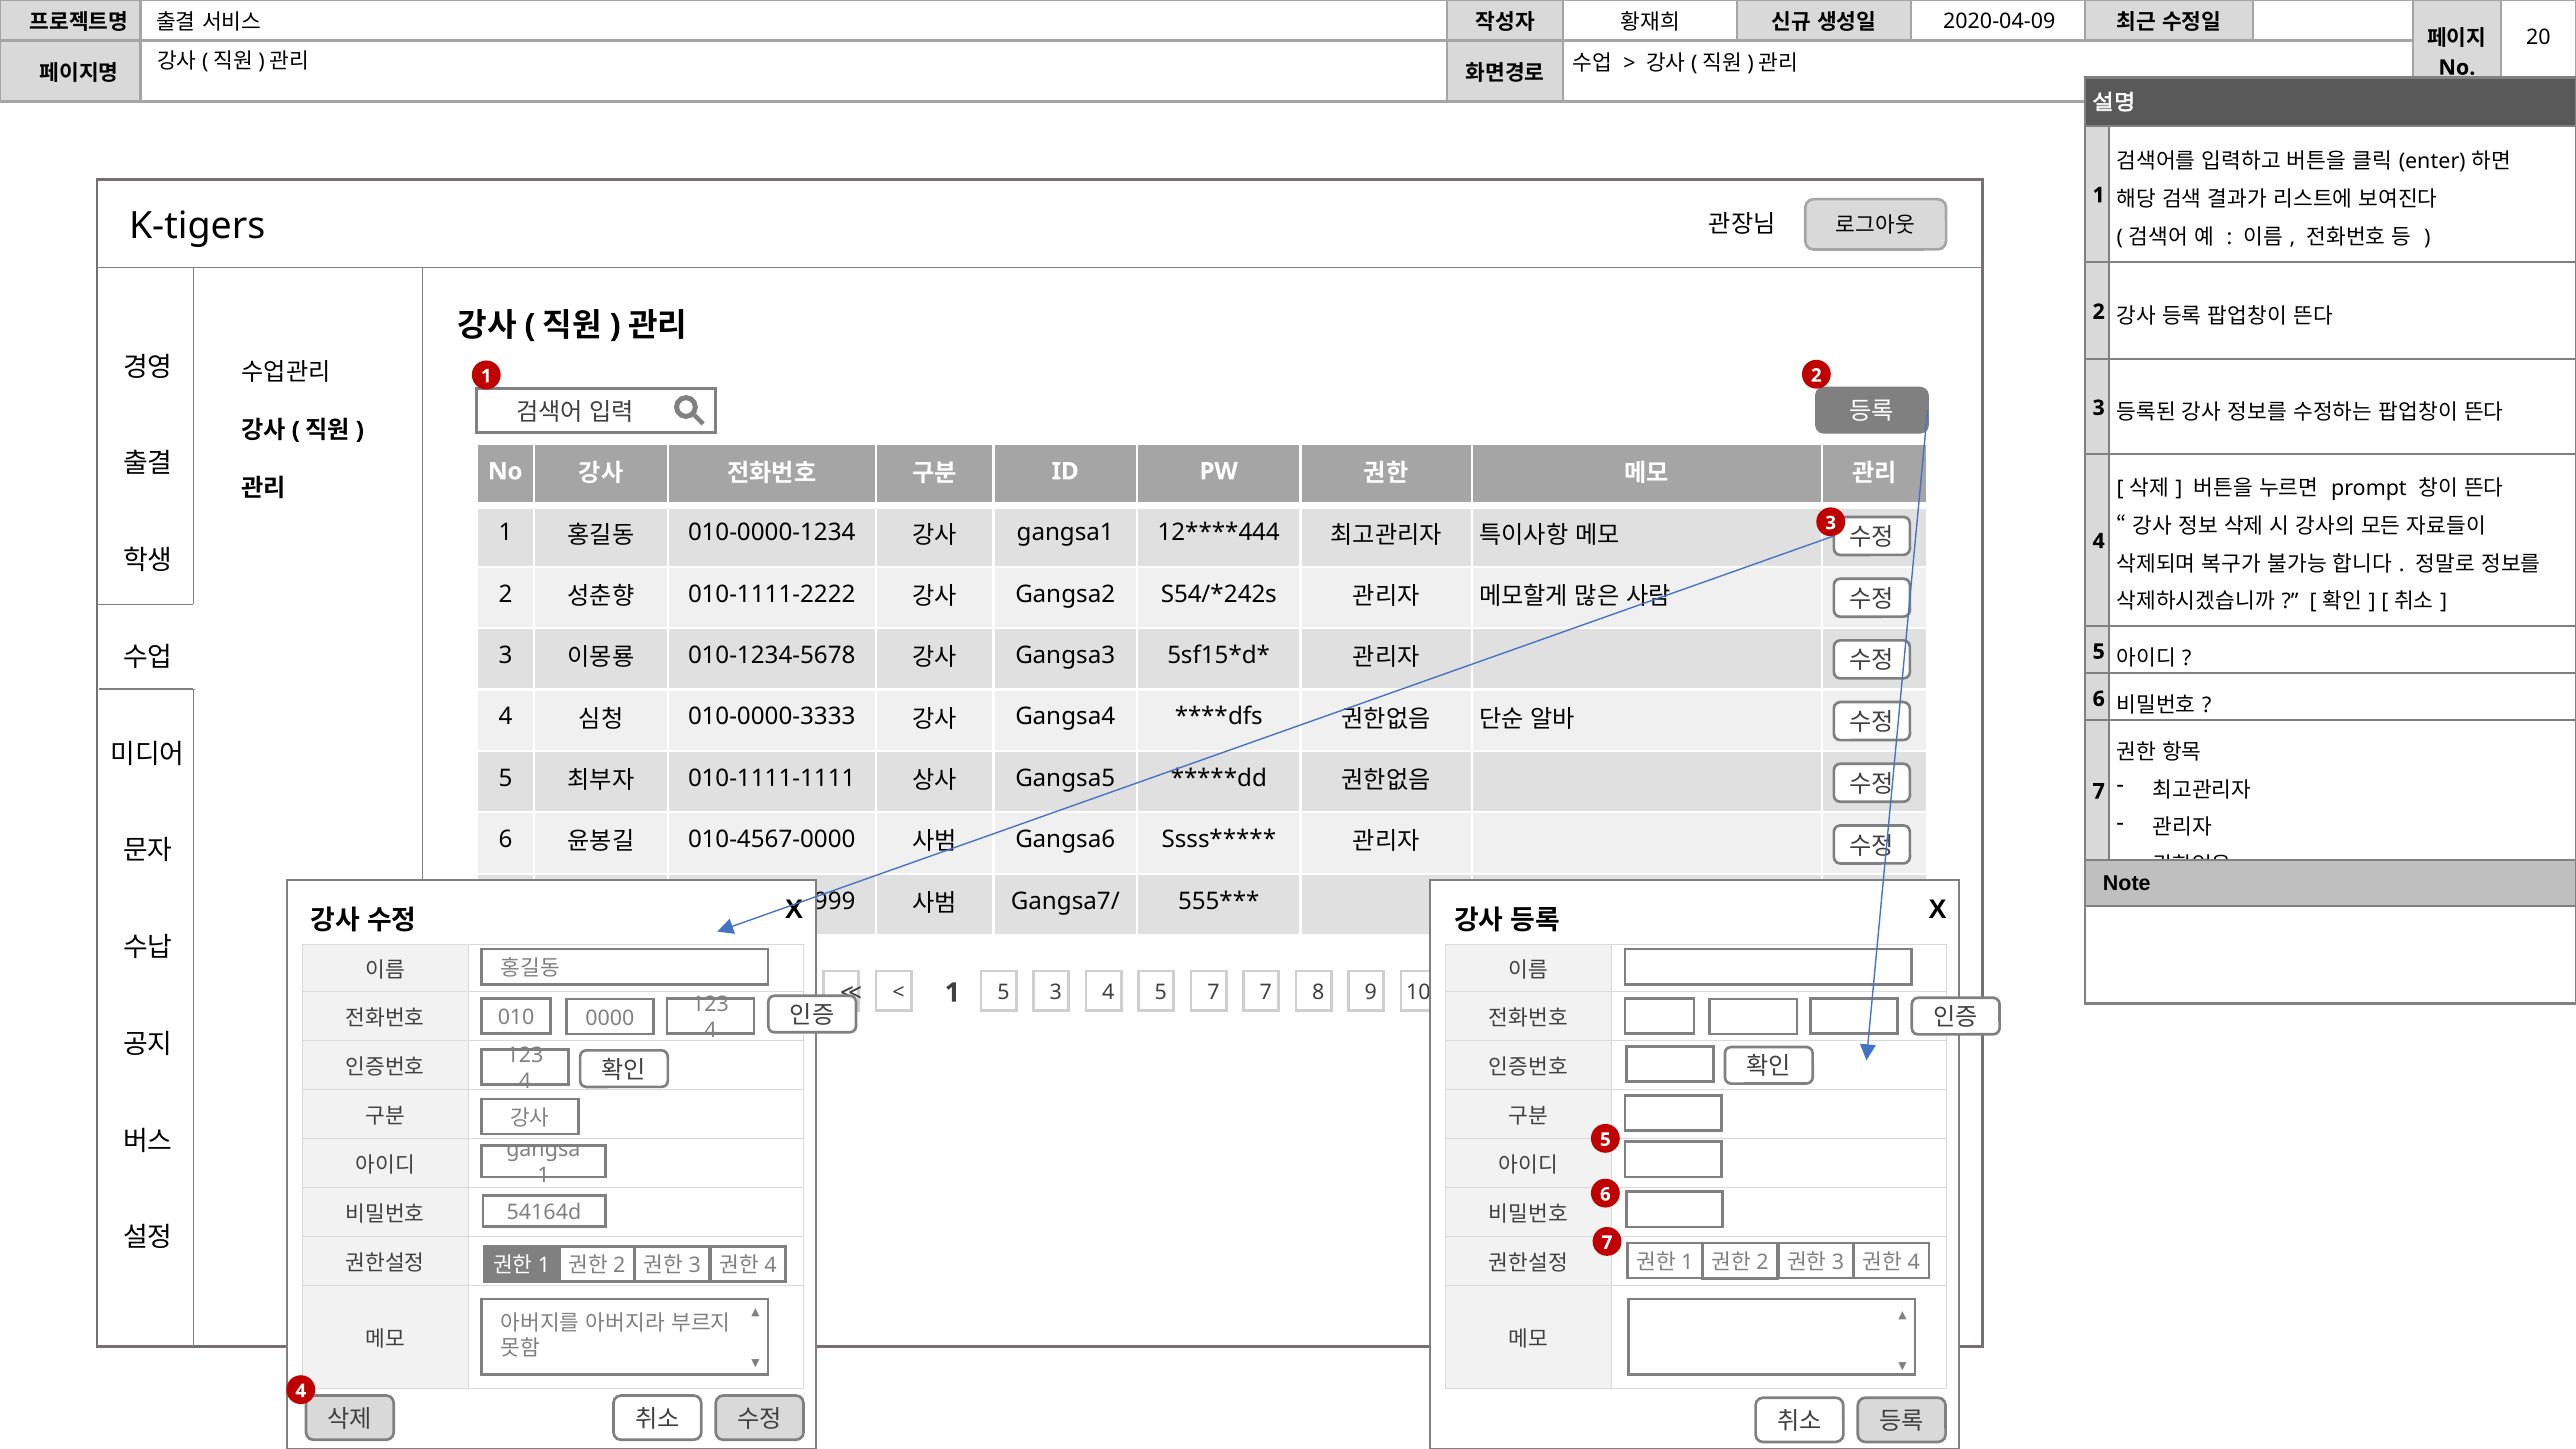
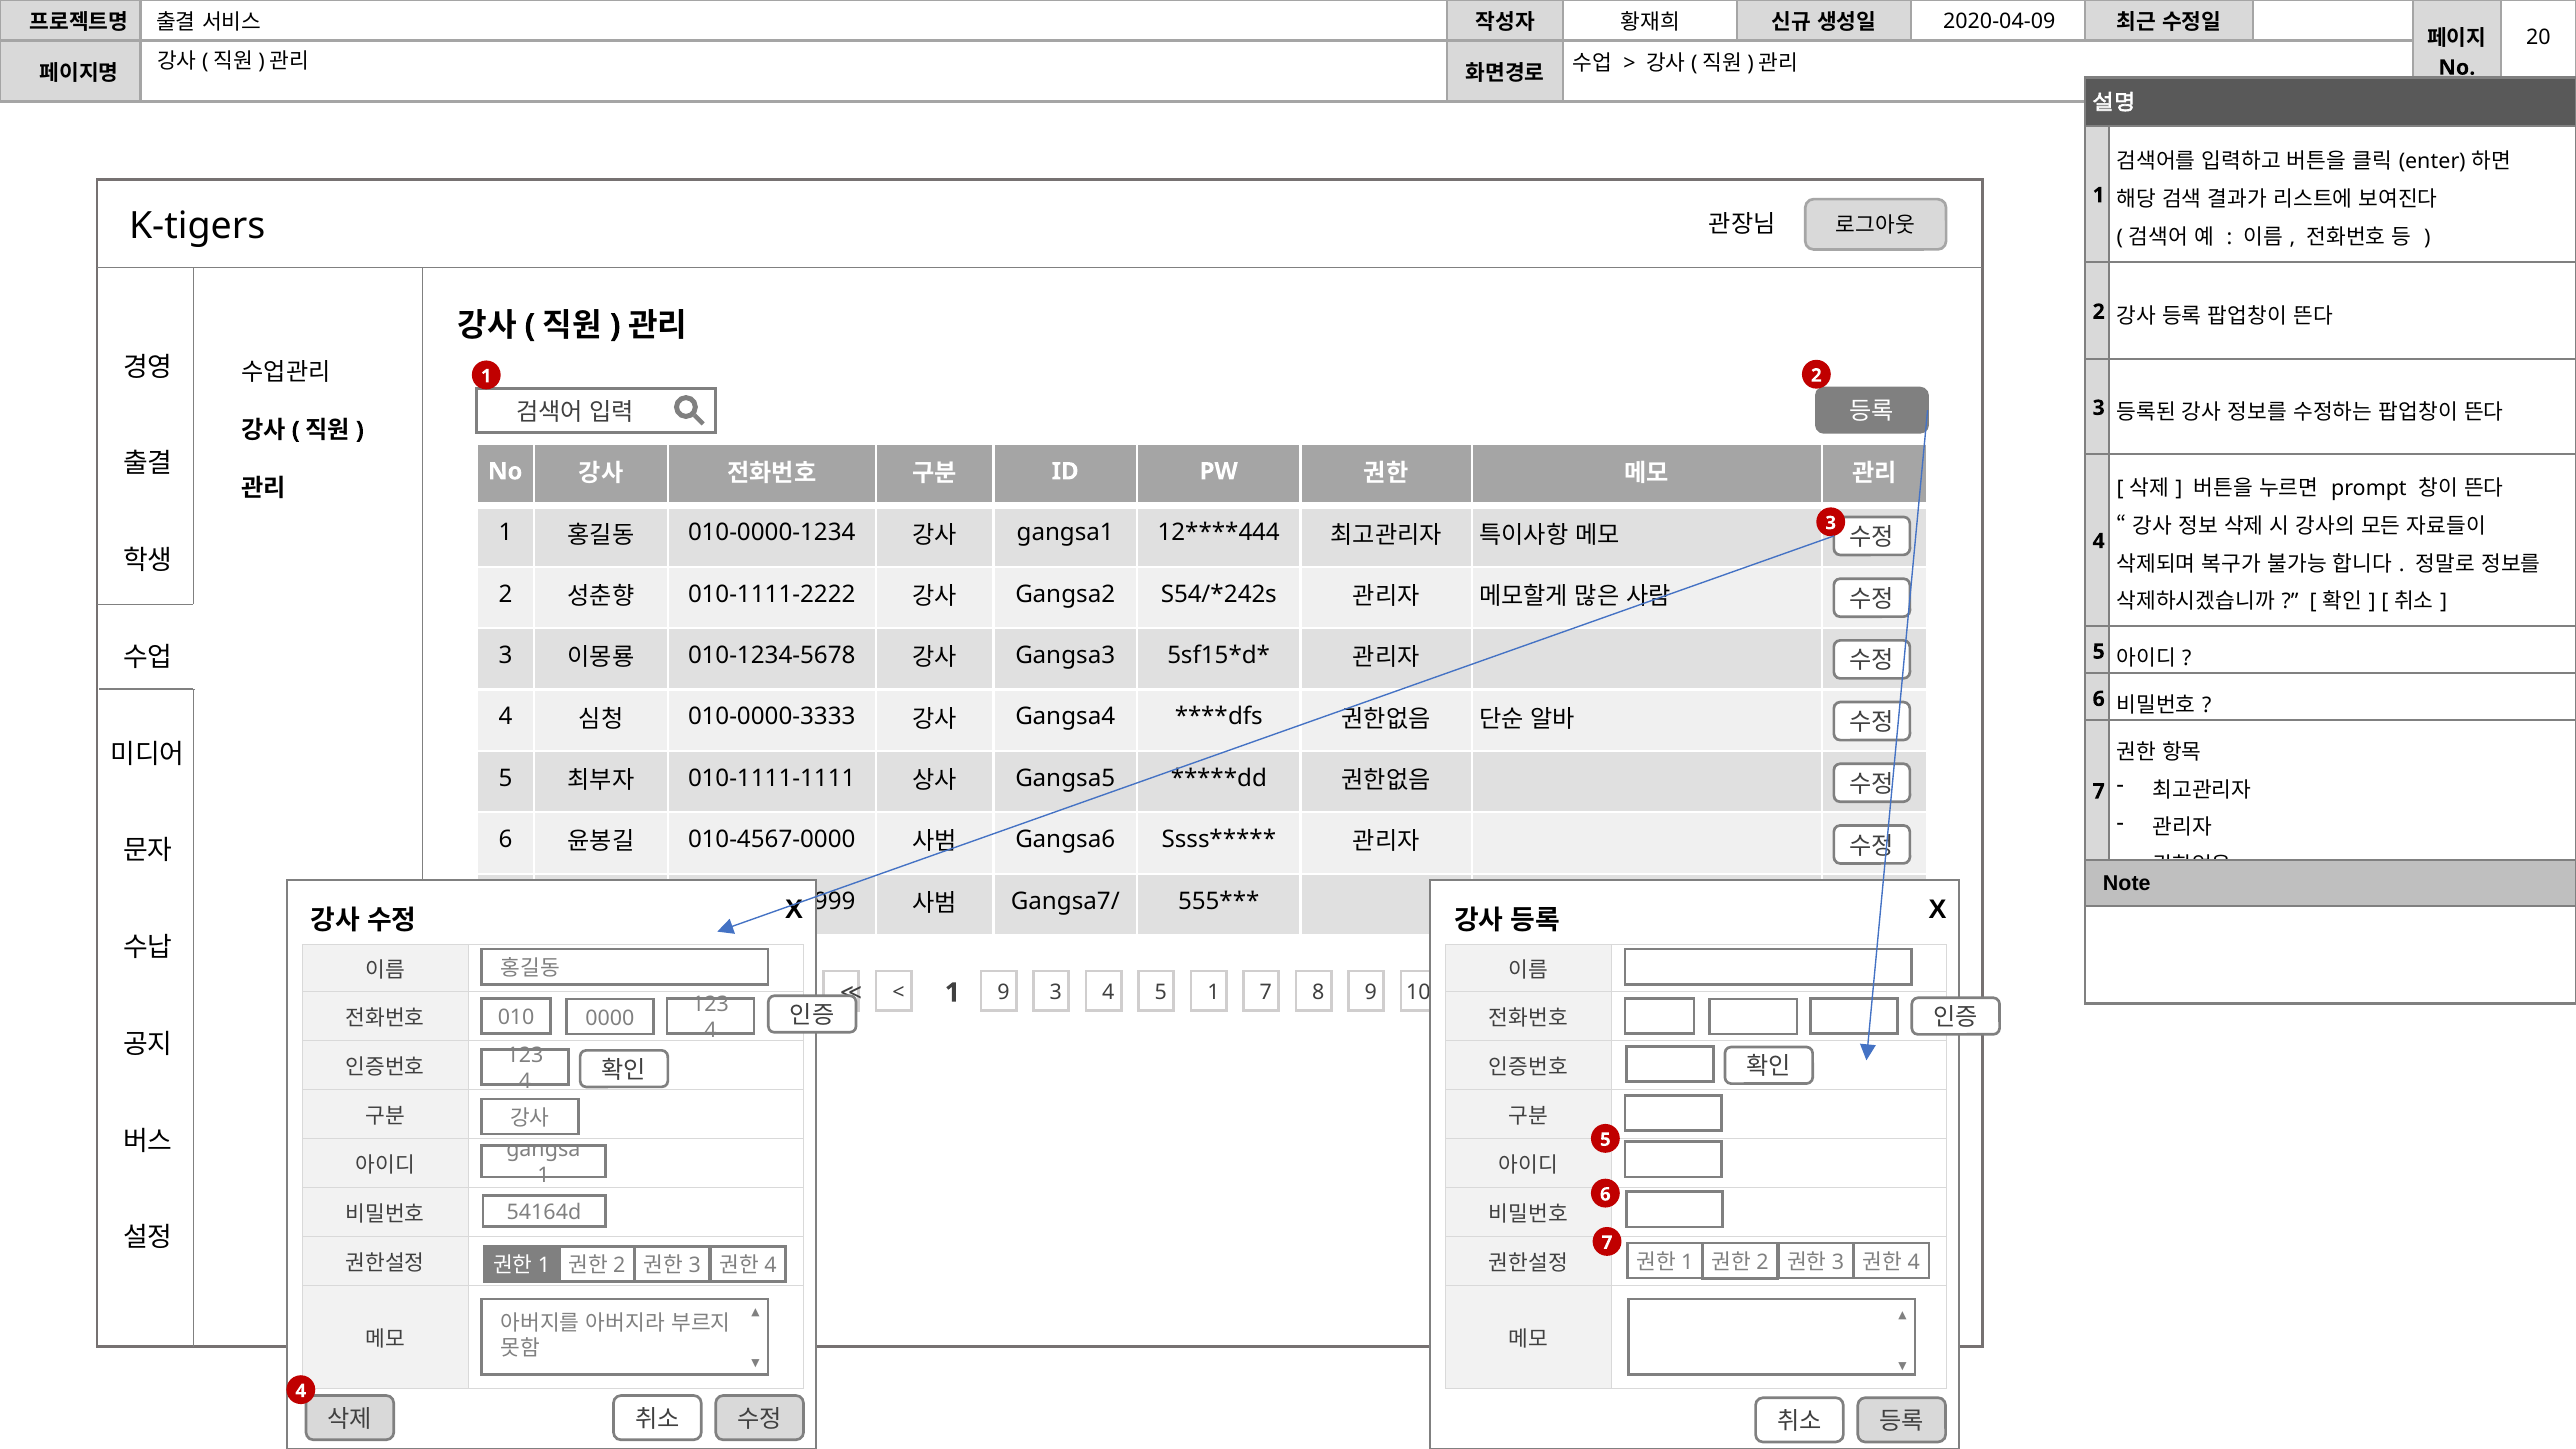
1 5: 5 -> 9
5 7: 7 -> 1
